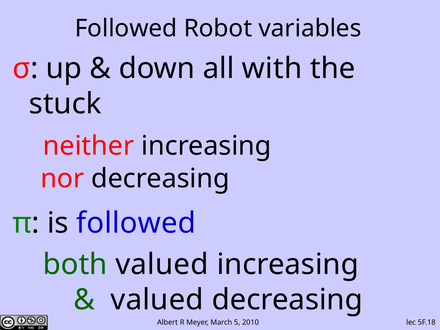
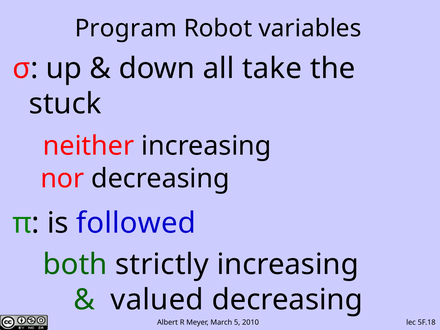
Followed at (126, 28): Followed -> Program
with: with -> take
both valued: valued -> strictly
